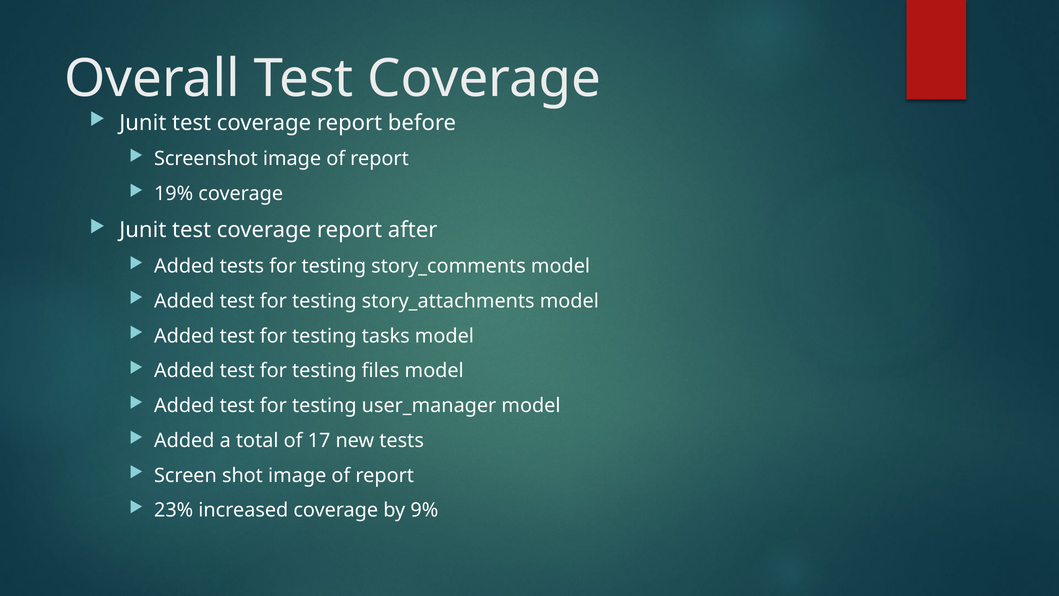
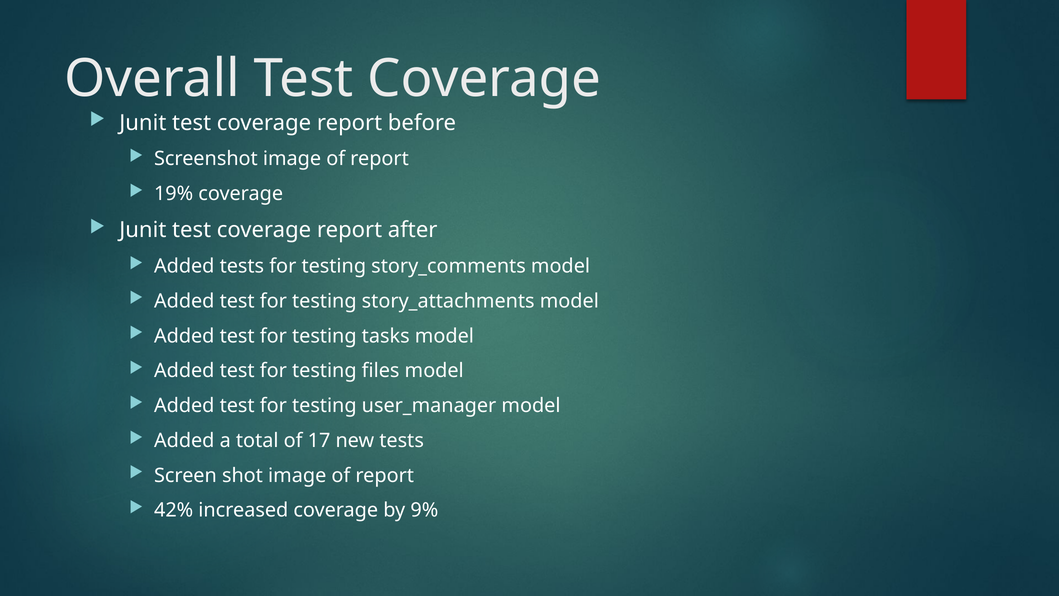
23%: 23% -> 42%
